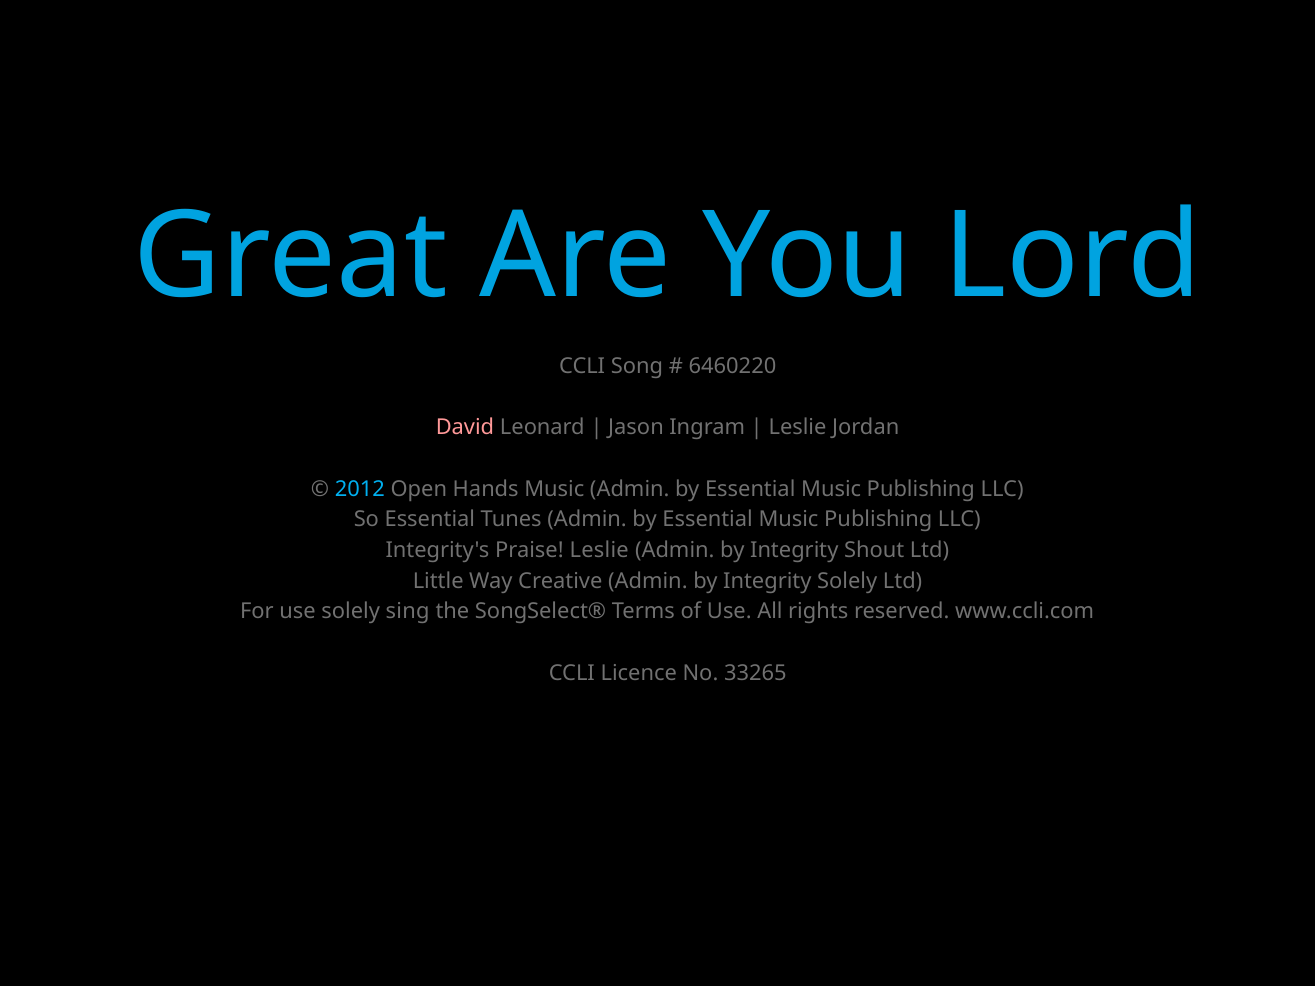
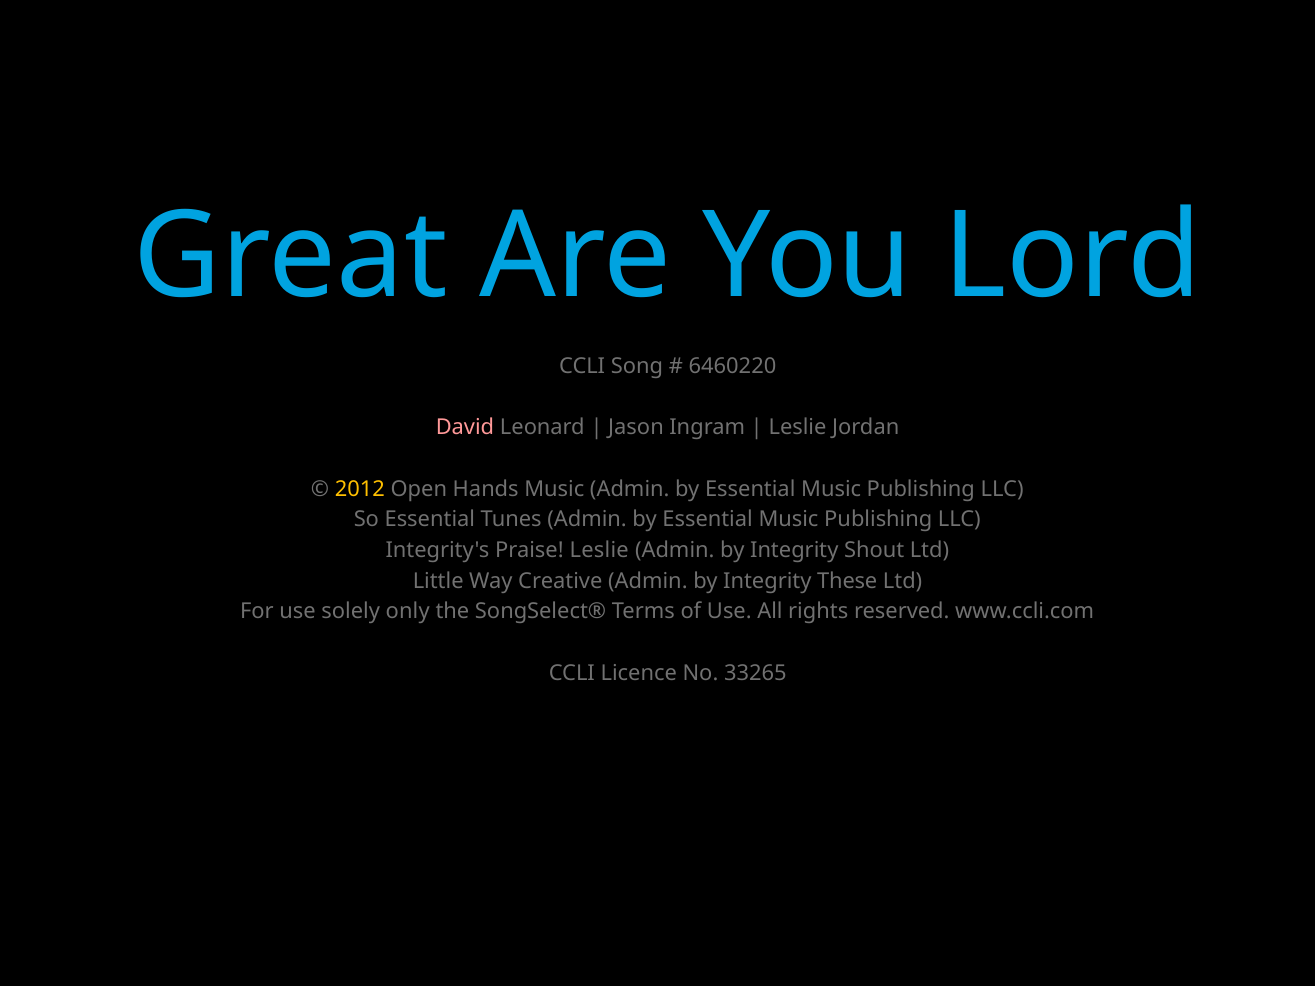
2012 colour: light blue -> yellow
Integrity Solely: Solely -> These
sing: sing -> only
